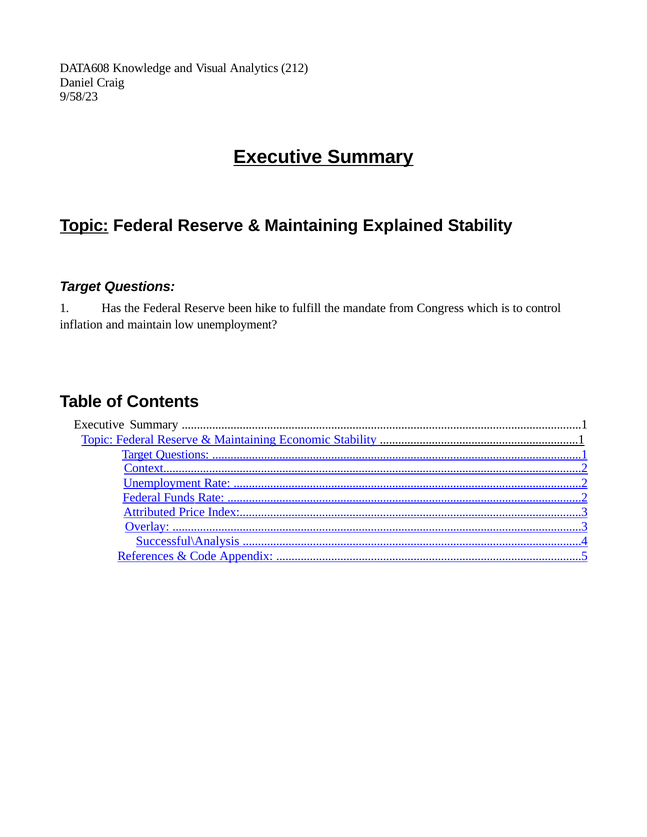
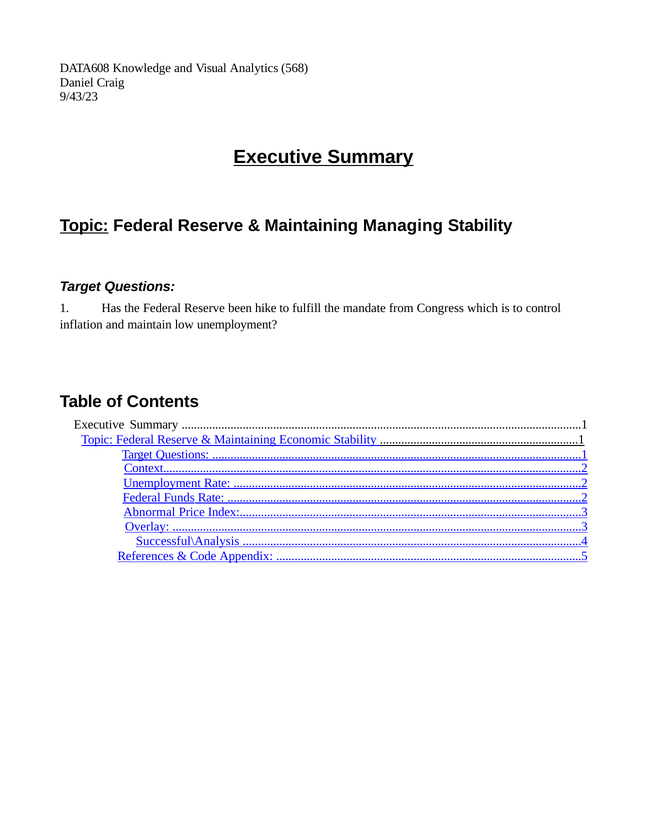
212: 212 -> 568
9/58/23: 9/58/23 -> 9/43/23
Explained: Explained -> Managing
Attributed: Attributed -> Abnormal
